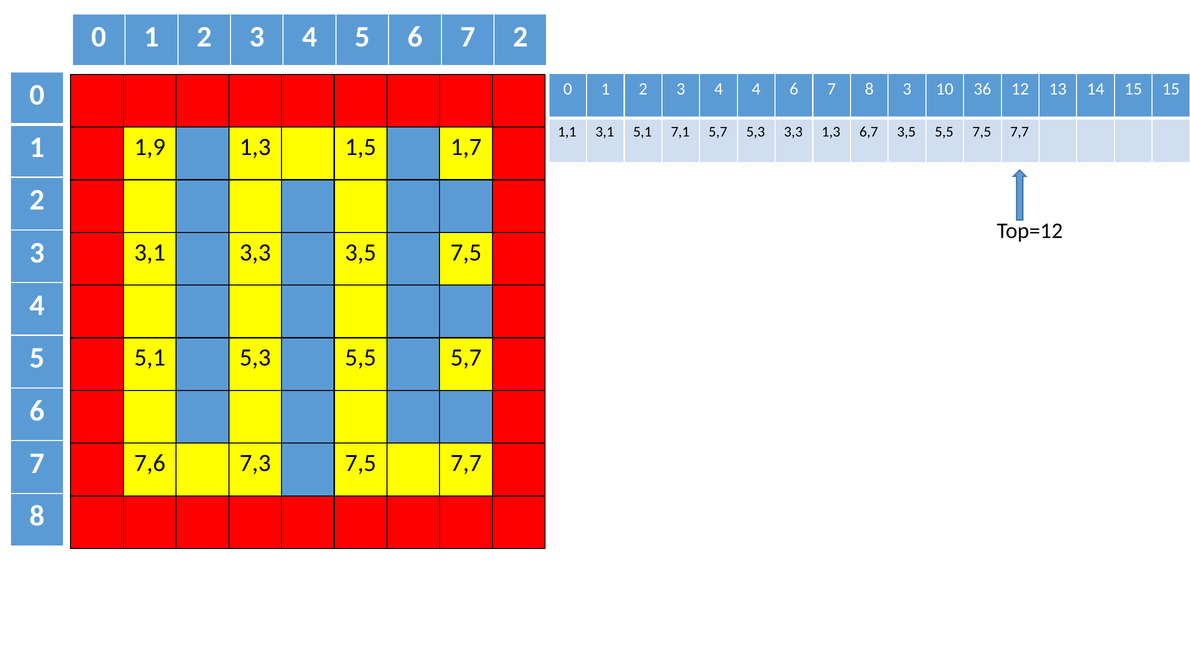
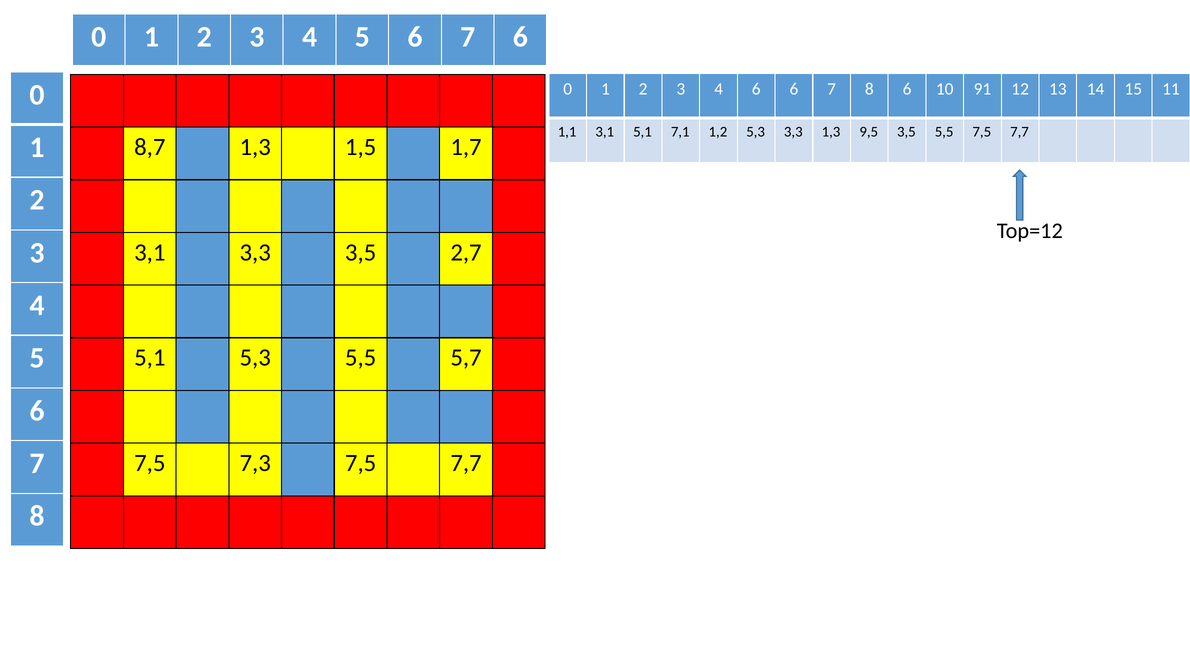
7 2: 2 -> 6
4 4: 4 -> 6
8 3: 3 -> 6
36: 36 -> 91
15 15: 15 -> 11
7,1 5,7: 5,7 -> 1,2
6,7: 6,7 -> 9,5
1,9: 1,9 -> 8,7
3,5 7,5: 7,5 -> 2,7
7,6 at (150, 463): 7,6 -> 7,5
